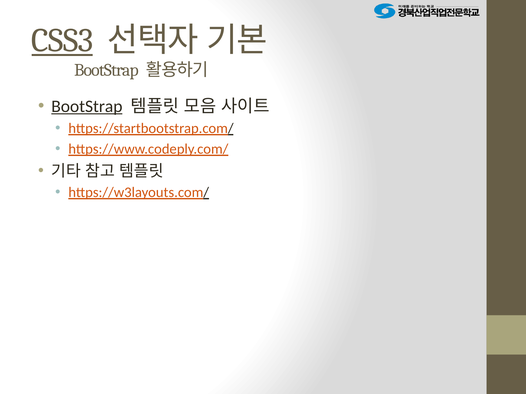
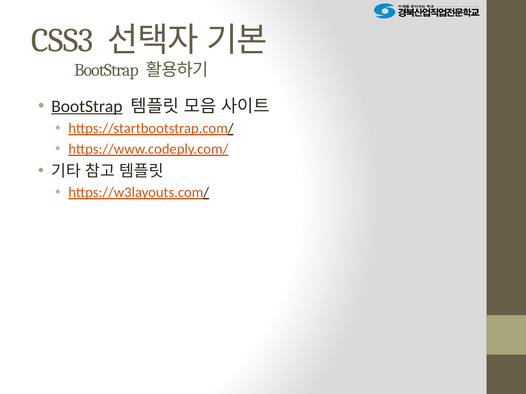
CSS3 underline: present -> none
